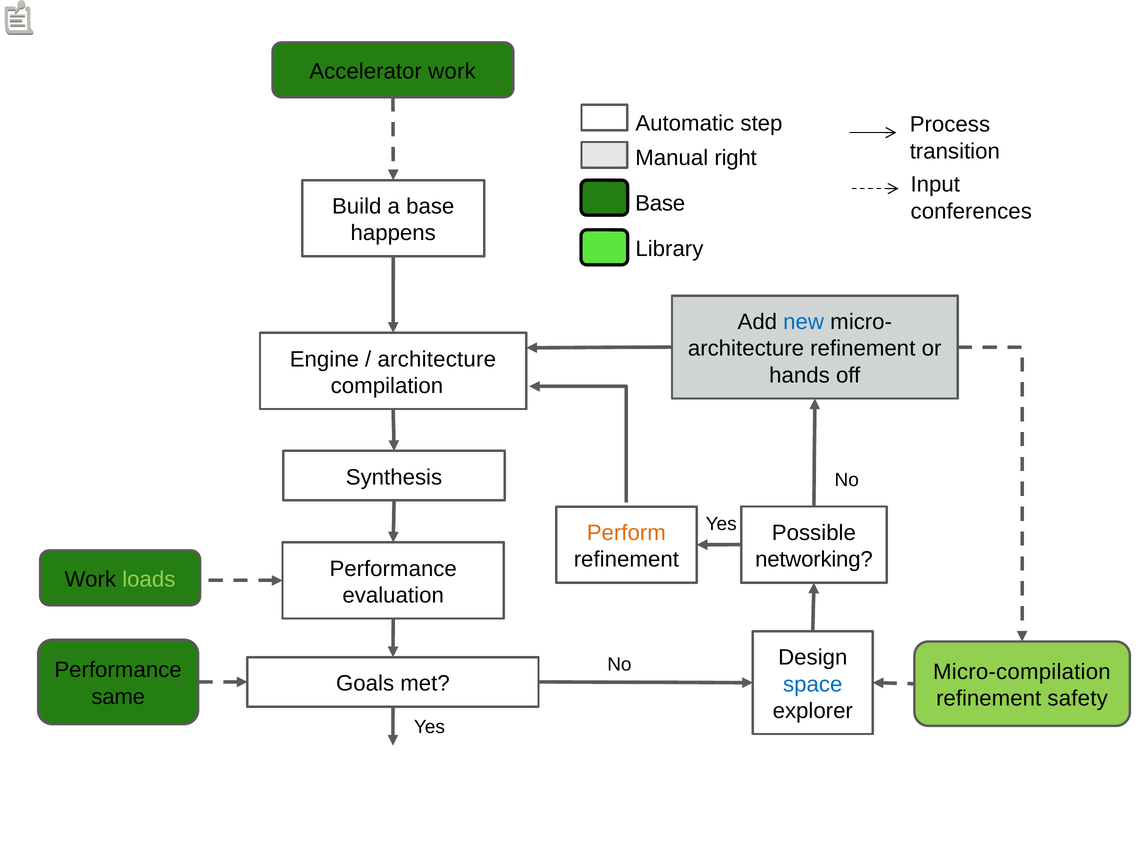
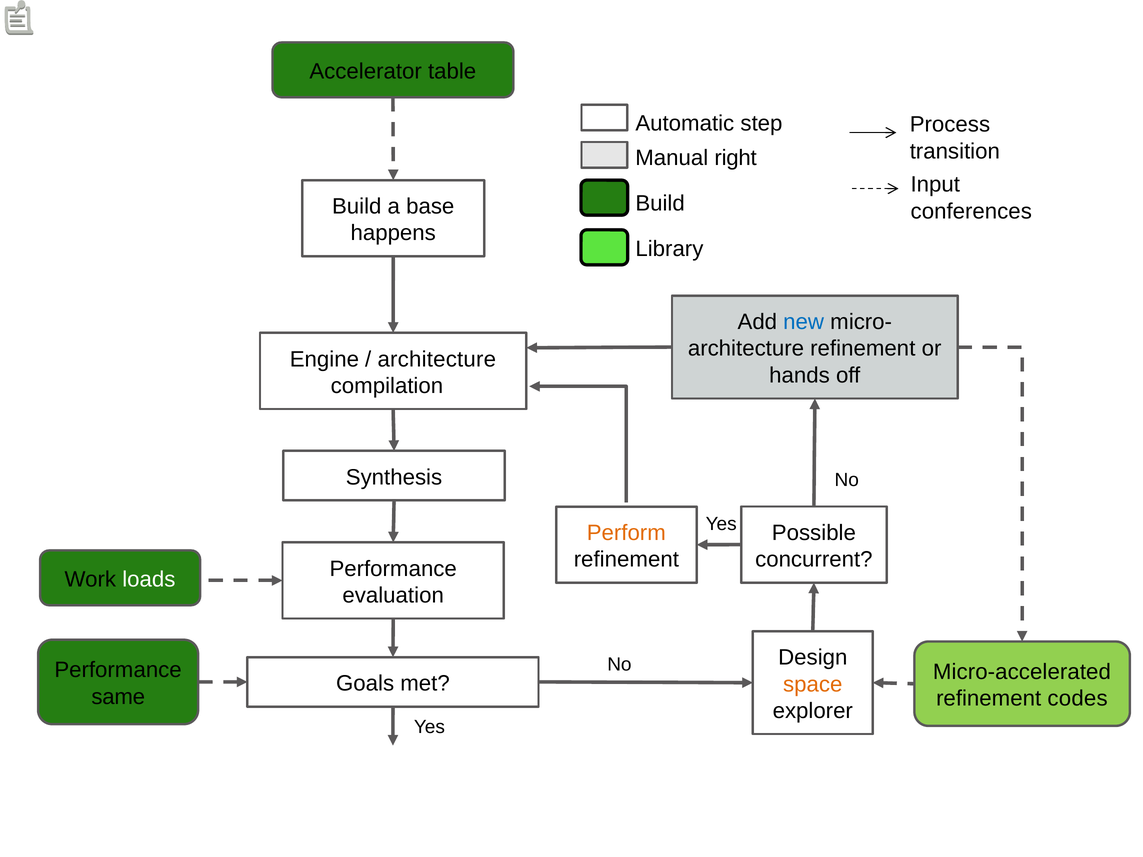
Accelerator work: work -> table
Base at (660, 203): Base -> Build
networking: networking -> concurrent
loads colour: light green -> white
Micro-compilation: Micro-compilation -> Micro-accelerated
space colour: blue -> orange
safety: safety -> codes
